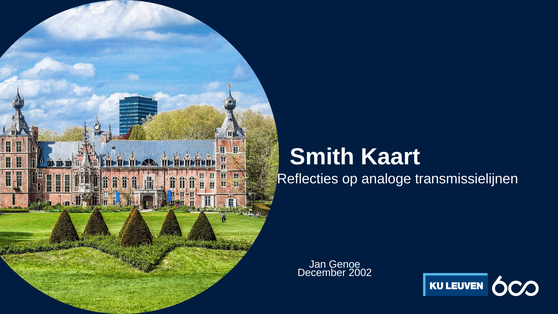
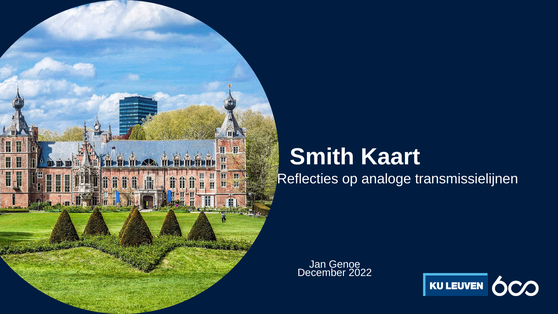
2002: 2002 -> 2022
